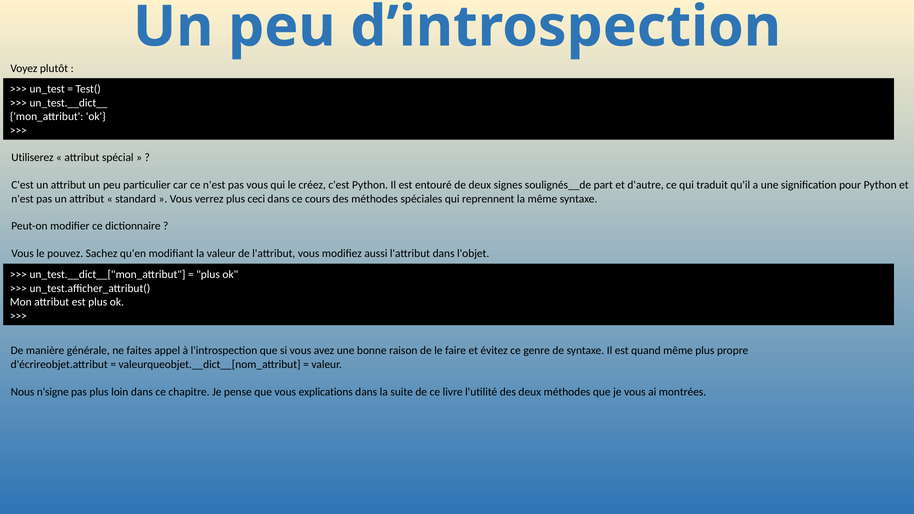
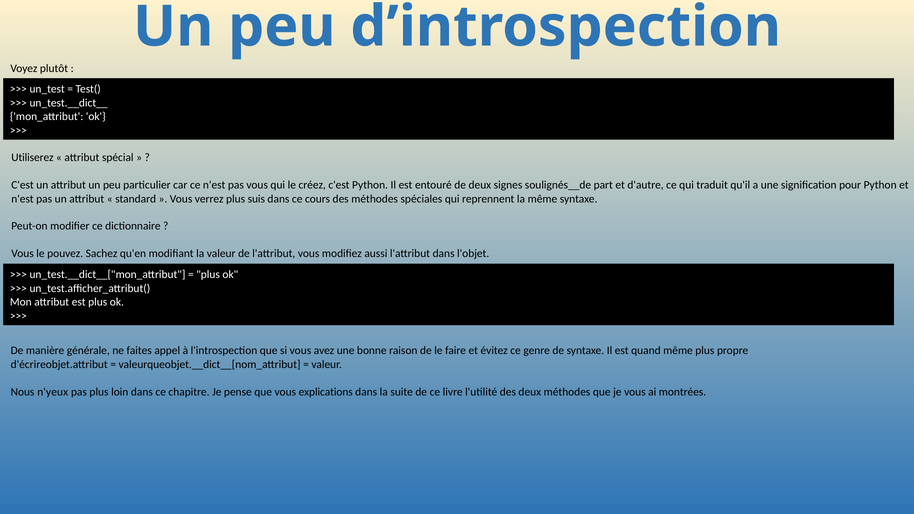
ceci: ceci -> suis
n'signe: n'signe -> n'yeux
